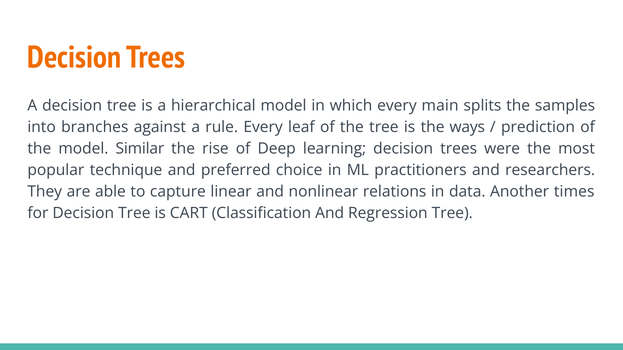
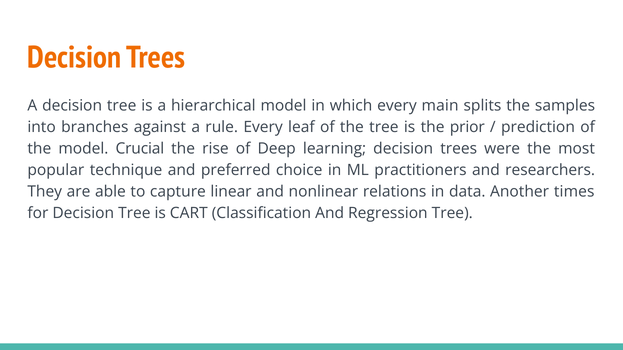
ways: ways -> prior
Similar: Similar -> Crucial
